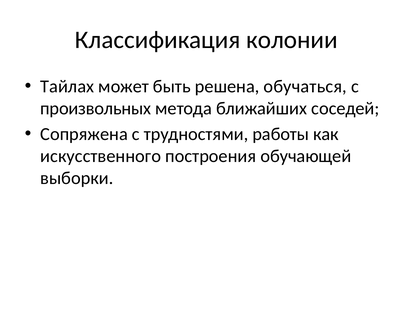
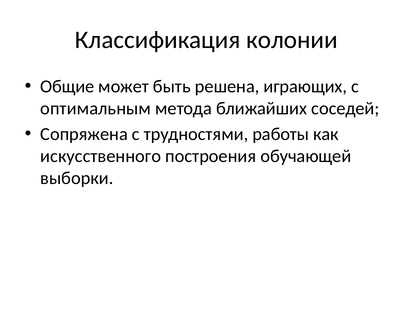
Тайлах: Тайлах -> Общие
обучаться: обучаться -> играющих
произвольных: произвольных -> оптимальным
